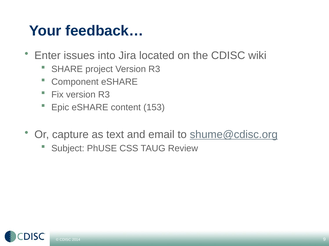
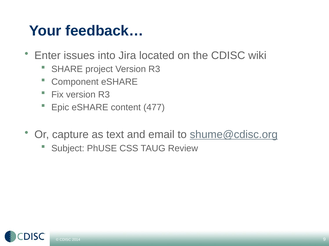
153: 153 -> 477
